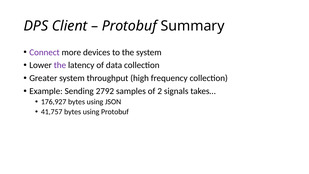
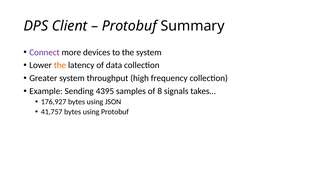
the at (60, 65) colour: purple -> orange
2792: 2792 -> 4395
2: 2 -> 8
